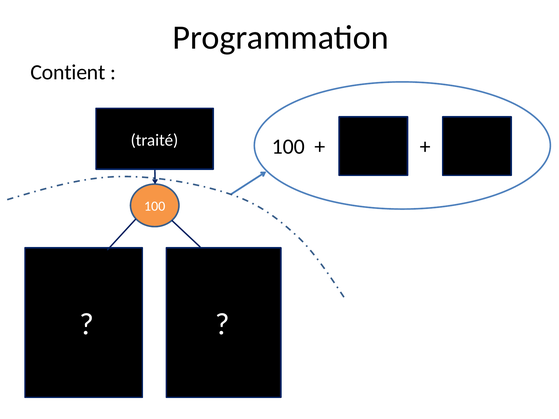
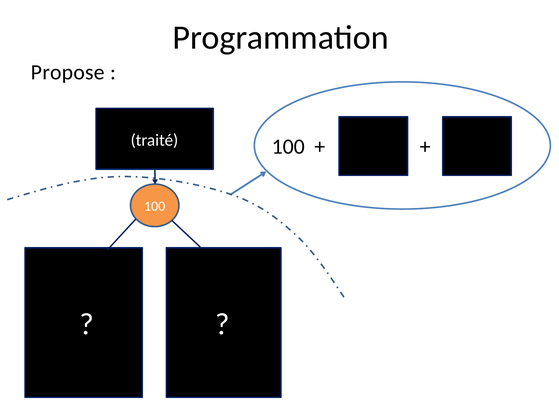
Contient: Contient -> Propose
